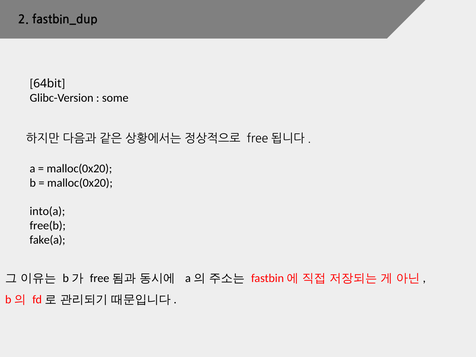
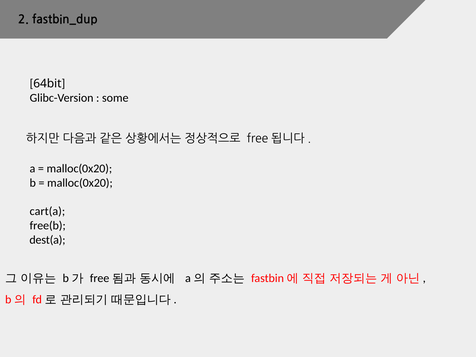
into(a: into(a -> cart(a
fake(a: fake(a -> dest(a
